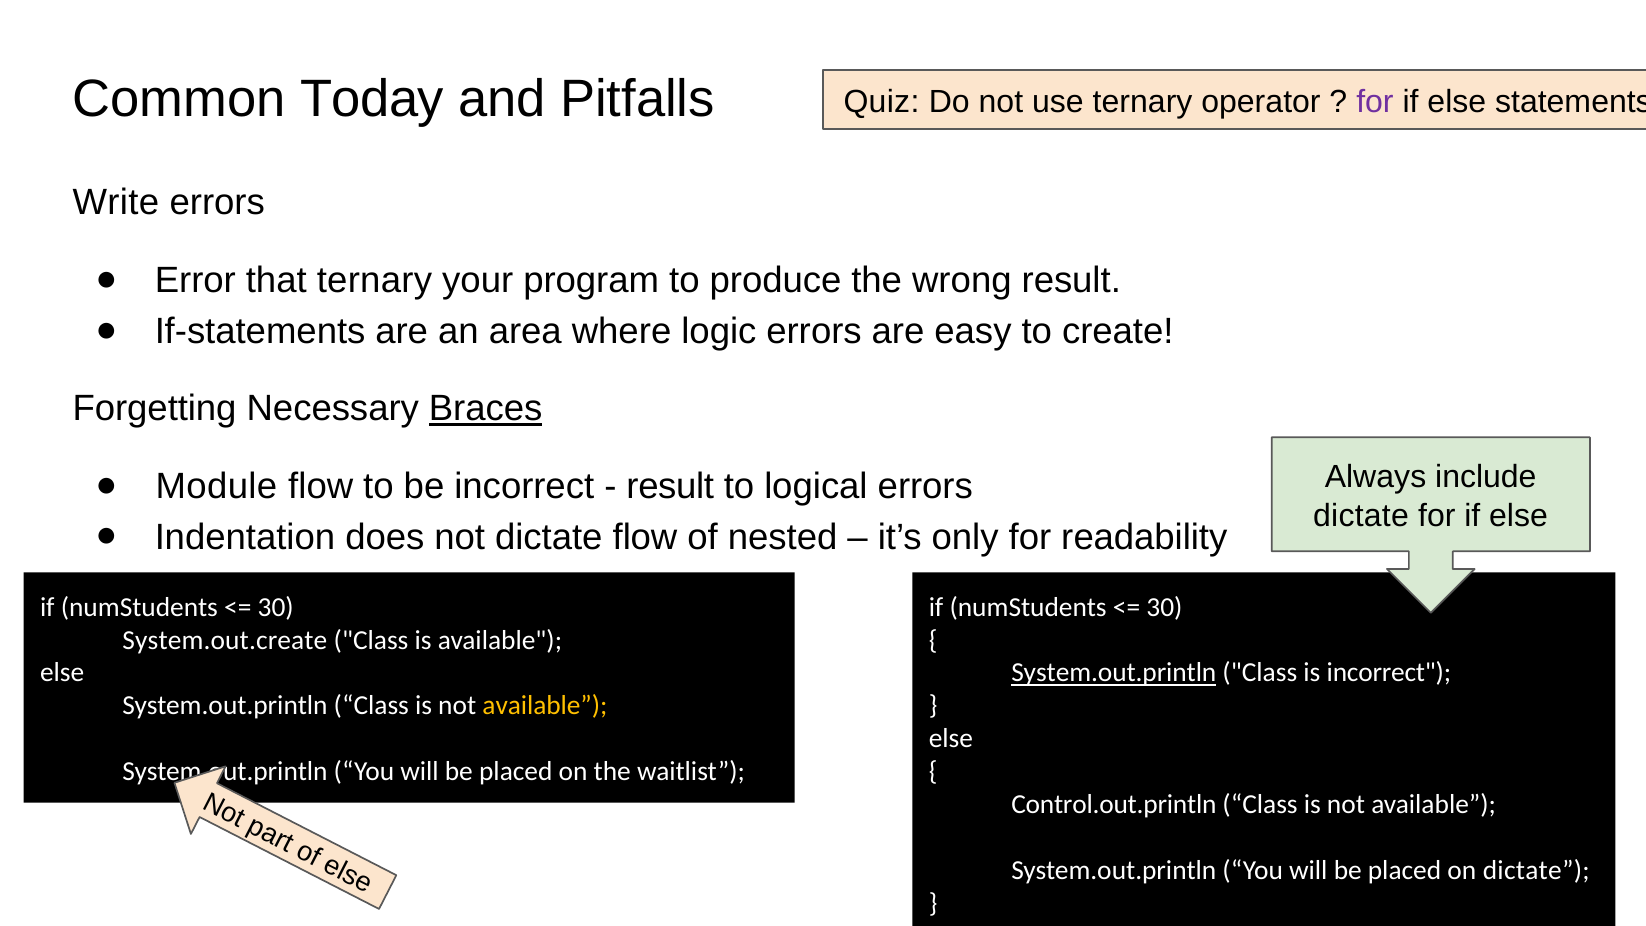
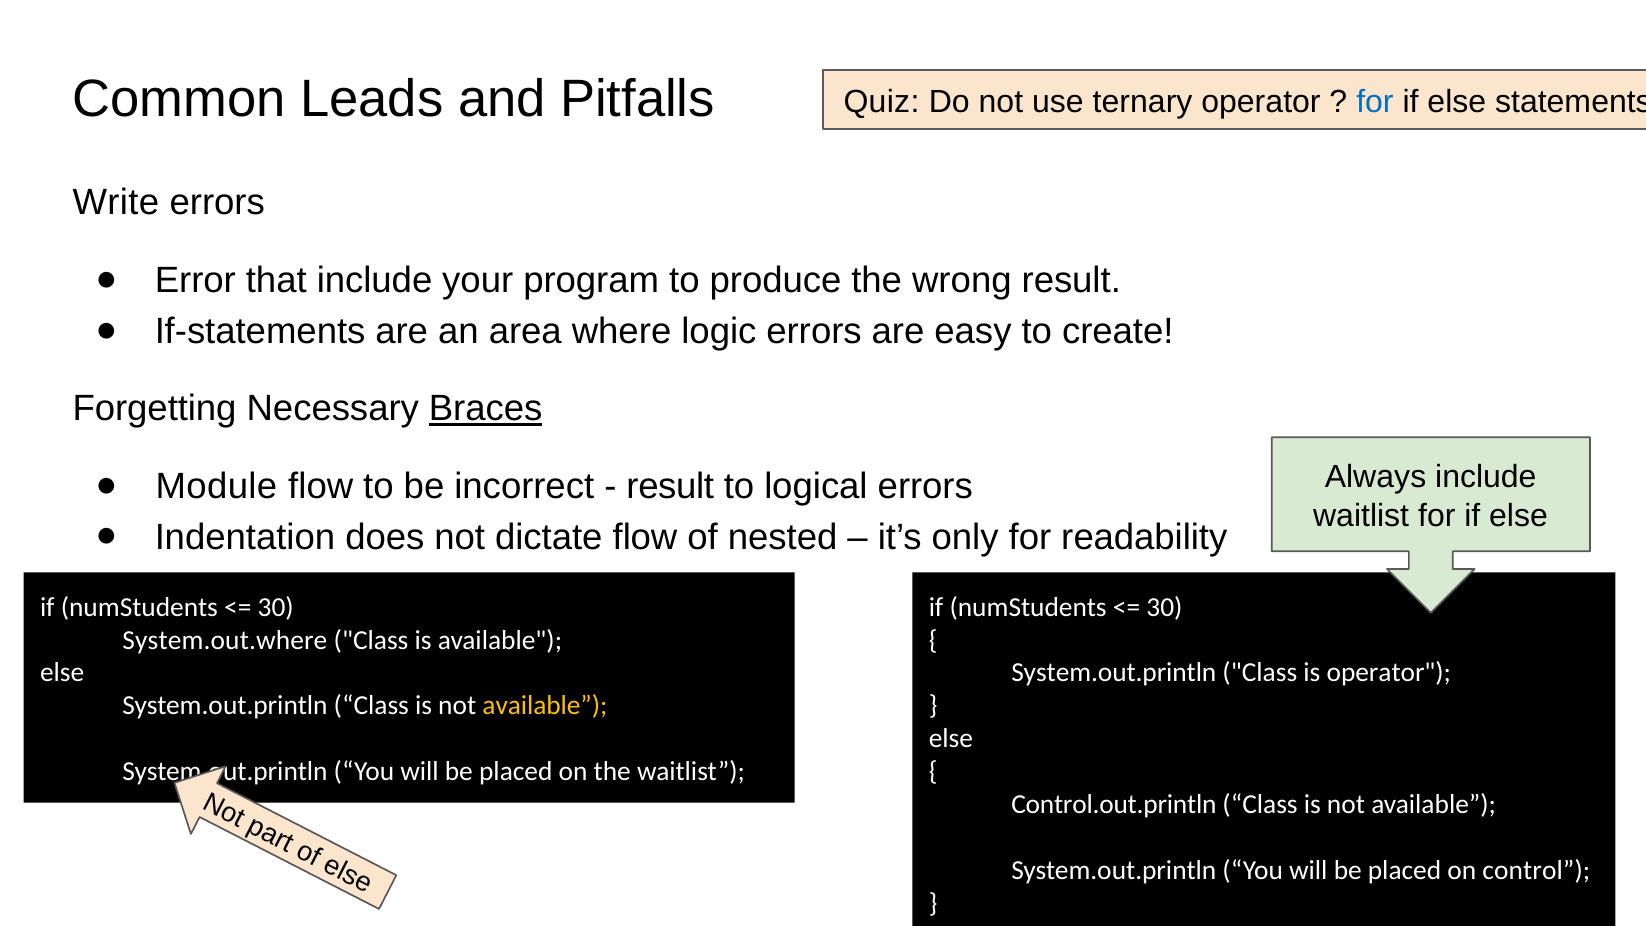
Today: Today -> Leads
for at (1375, 102) colour: purple -> blue
that ternary: ternary -> include
dictate at (1361, 516): dictate -> waitlist
System.out.create: System.out.create -> System.out.where
System.out.println at (1114, 673) underline: present -> none
is incorrect: incorrect -> operator
on dictate: dictate -> control
